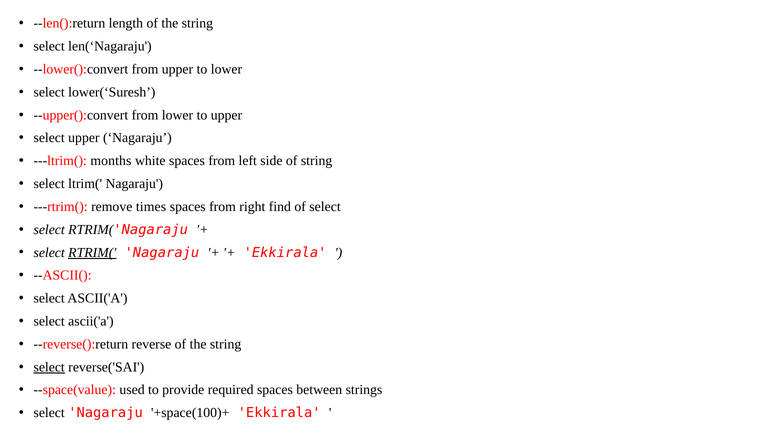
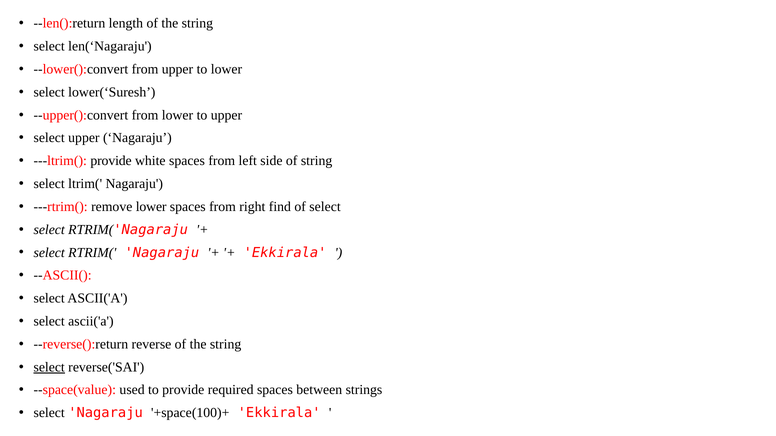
---ltrim( months: months -> provide
remove times: times -> lower
RTRIM( underline: present -> none
